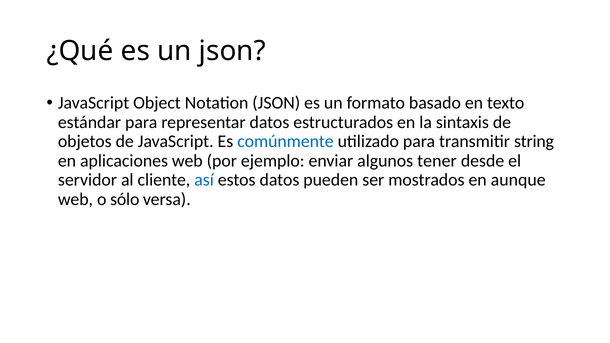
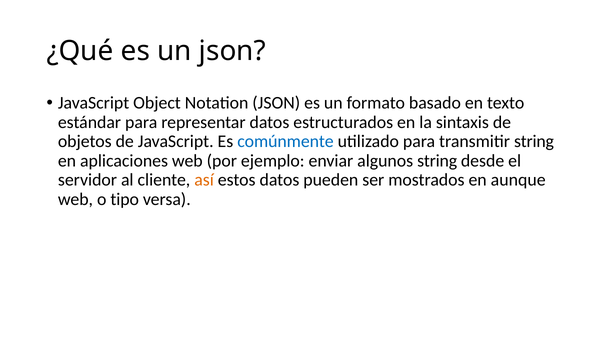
algunos tener: tener -> string
así colour: blue -> orange
sólo: sólo -> tipo
